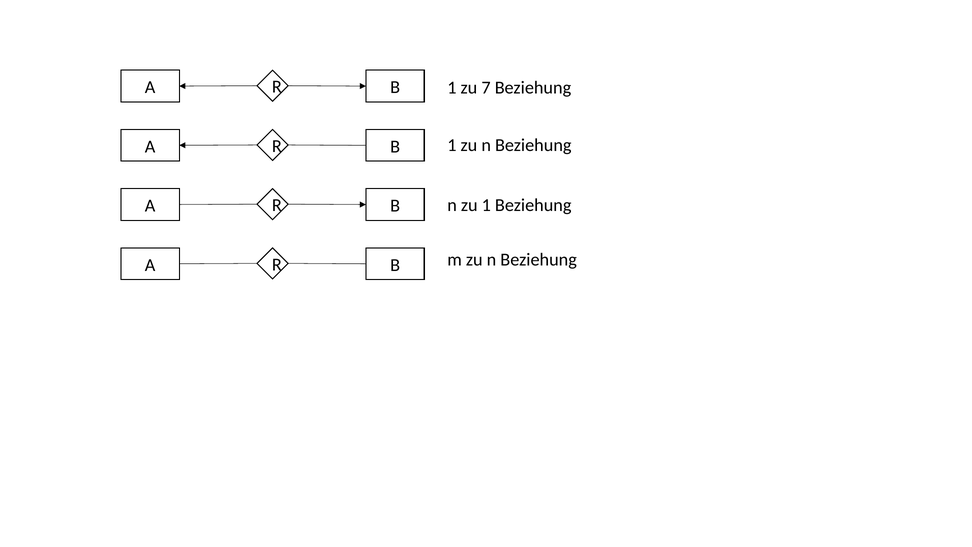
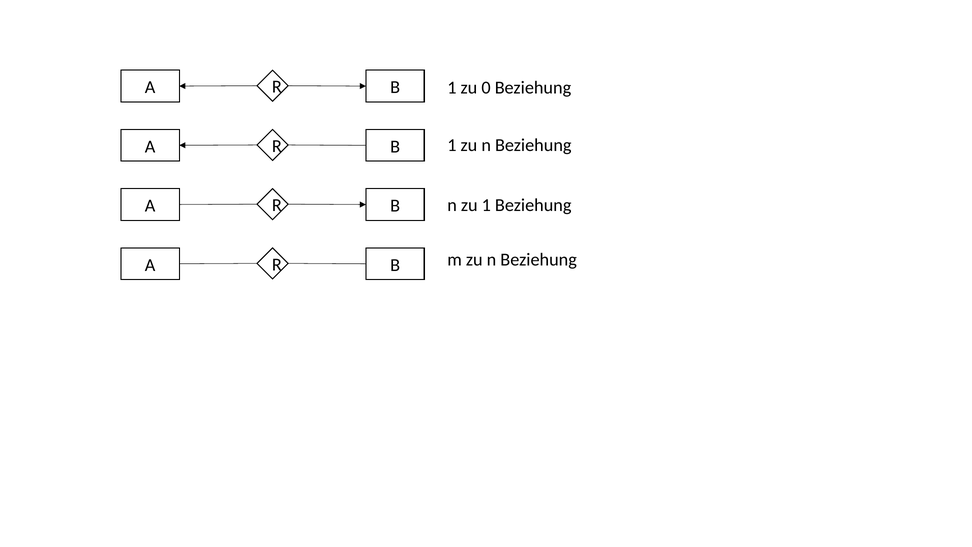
7: 7 -> 0
